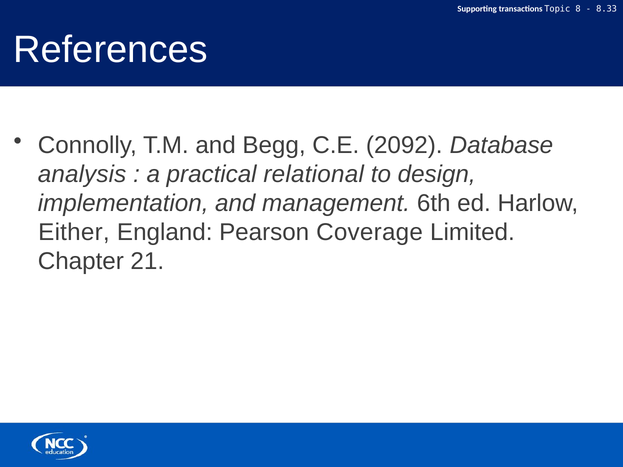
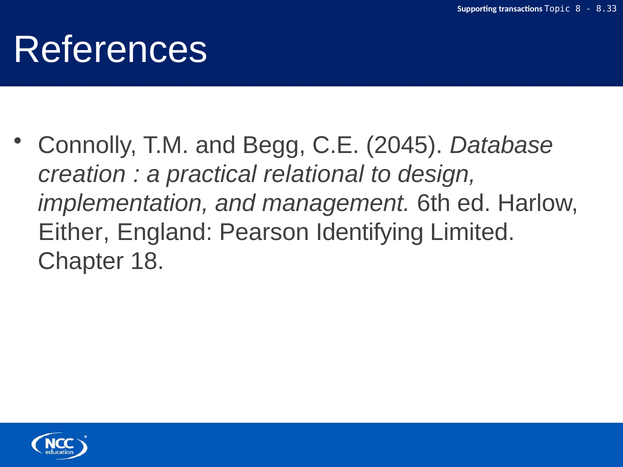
2092: 2092 -> 2045
analysis: analysis -> creation
Coverage: Coverage -> Identifying
21: 21 -> 18
